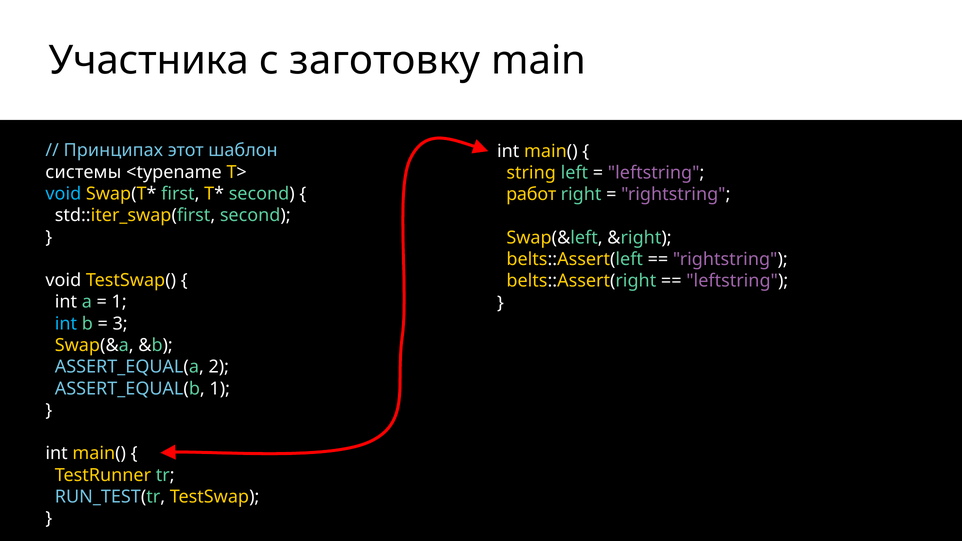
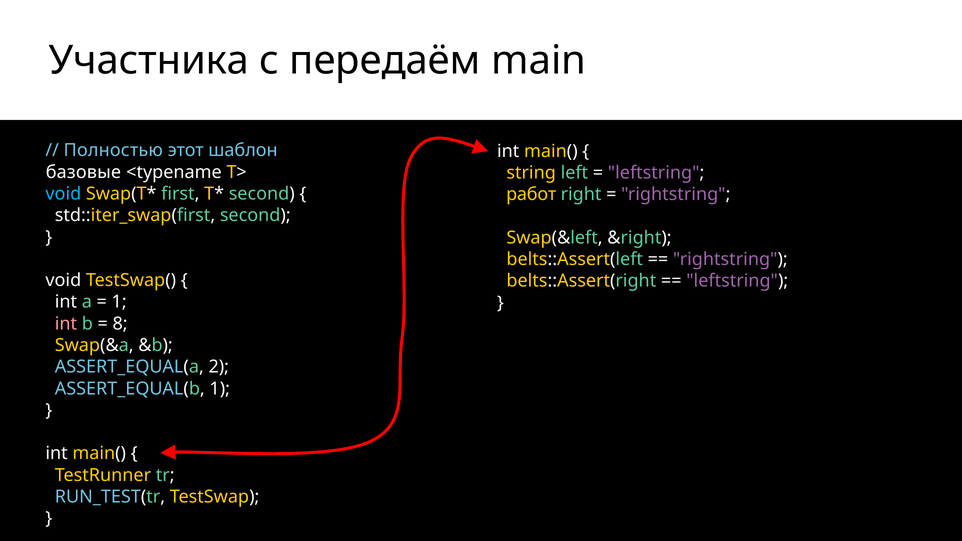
заготовку: заготовку -> передаём
Принципах: Принципах -> Полностью
системы: системы -> базовые
int at (66, 324) colour: light blue -> pink
3: 3 -> 8
